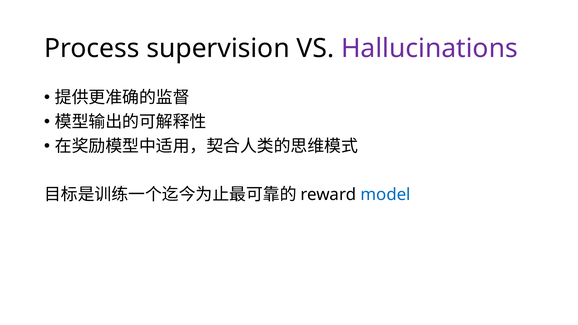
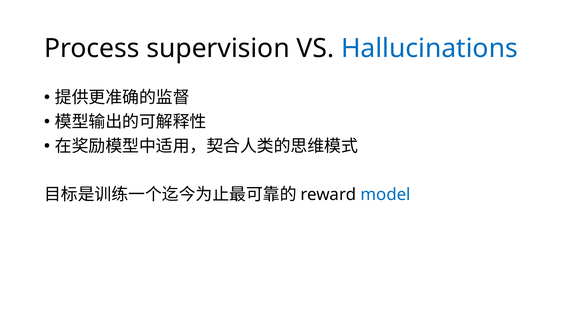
Hallucinations colour: purple -> blue
